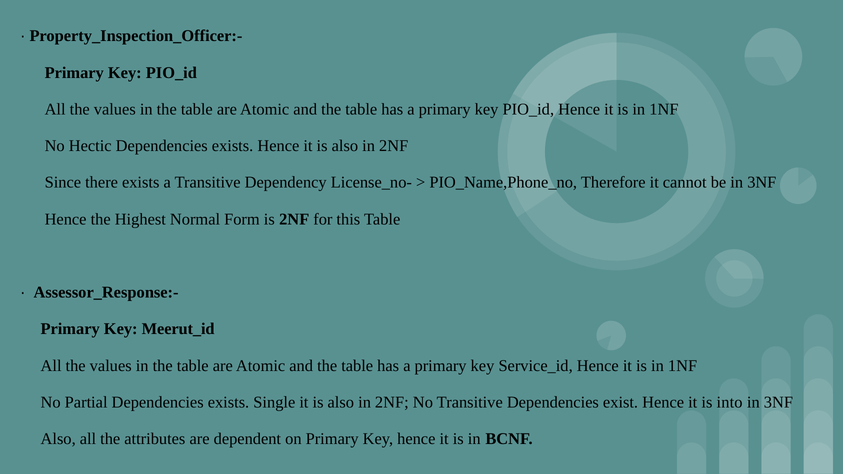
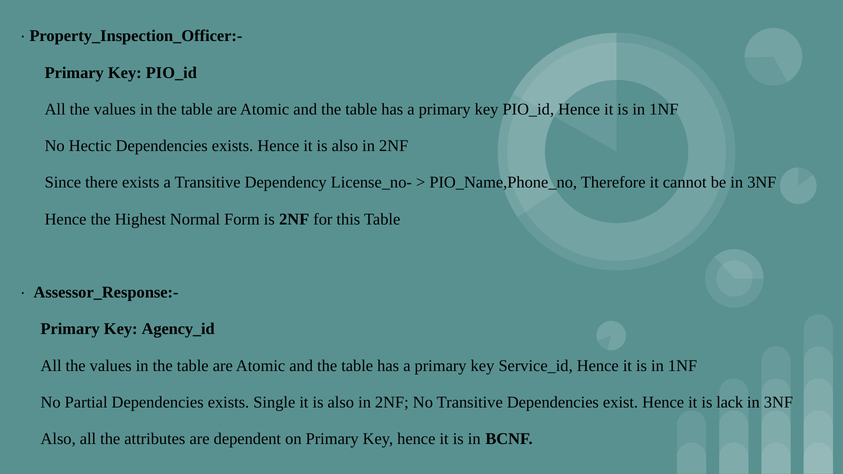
Meerut_id: Meerut_id -> Agency_id
into: into -> lack
